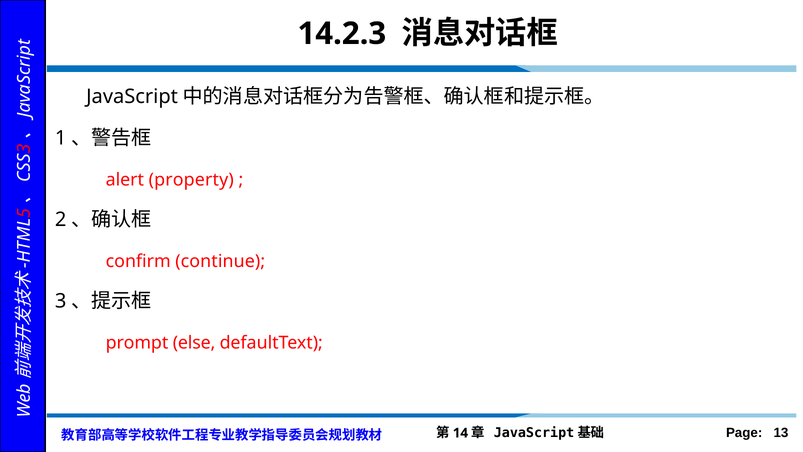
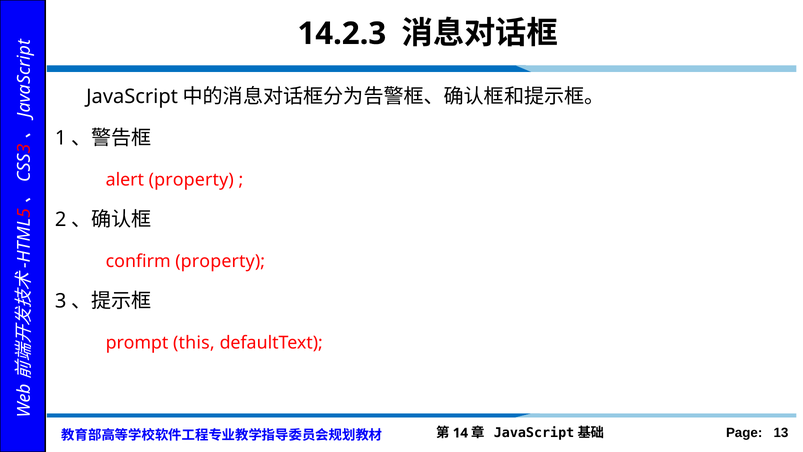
confirm continue: continue -> property
else: else -> this
